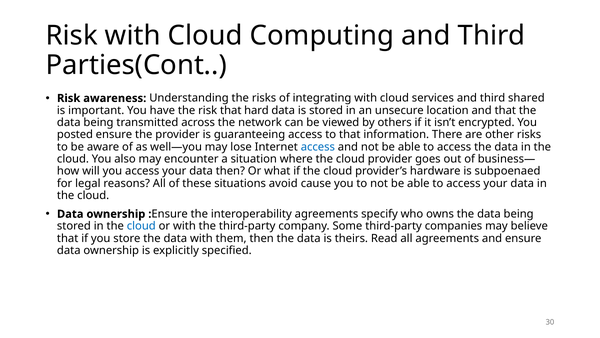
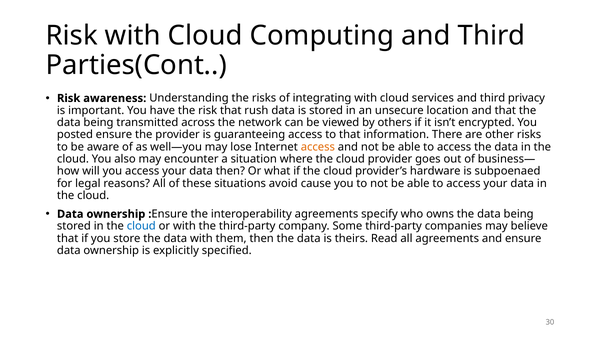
shared: shared -> privacy
hard: hard -> rush
access at (318, 147) colour: blue -> orange
